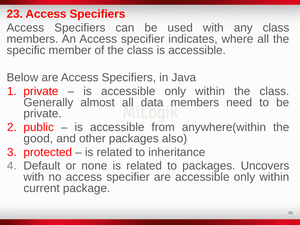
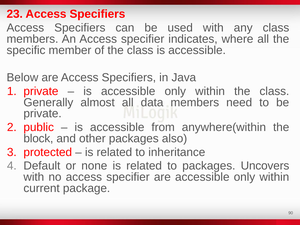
good: good -> block
